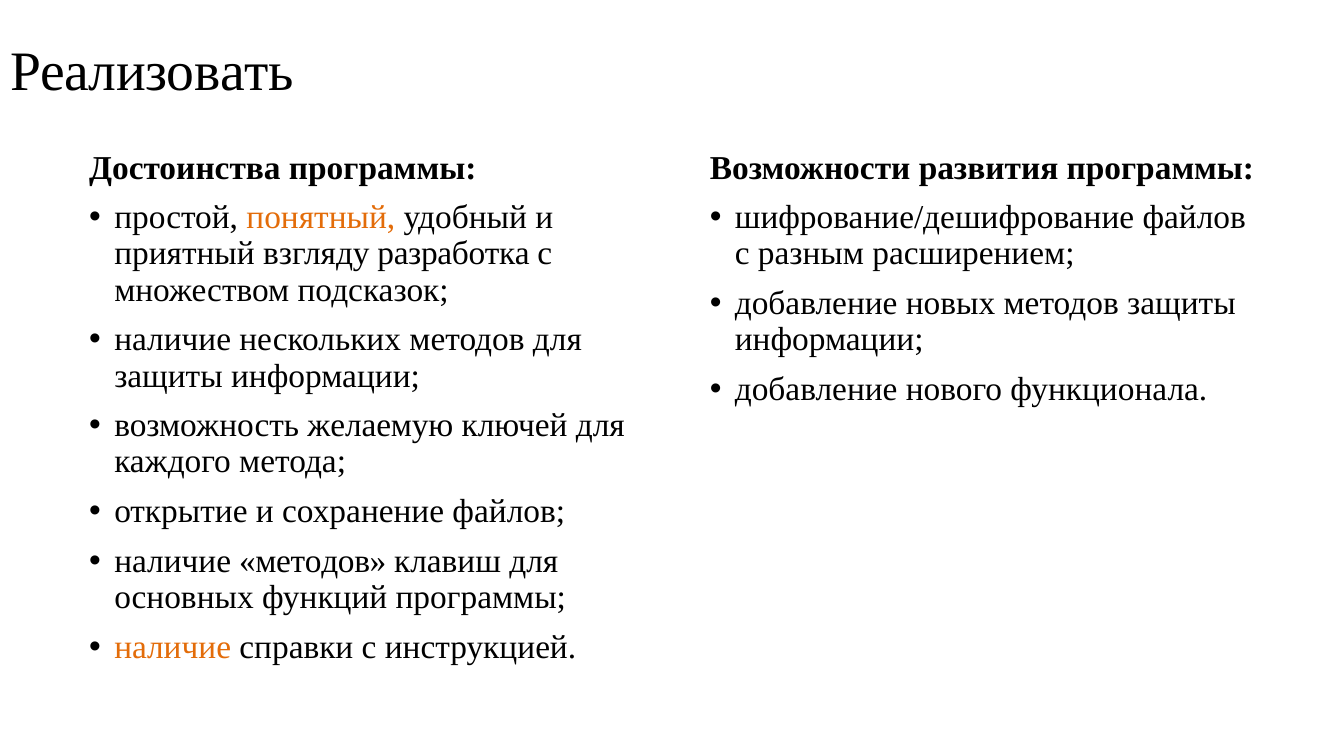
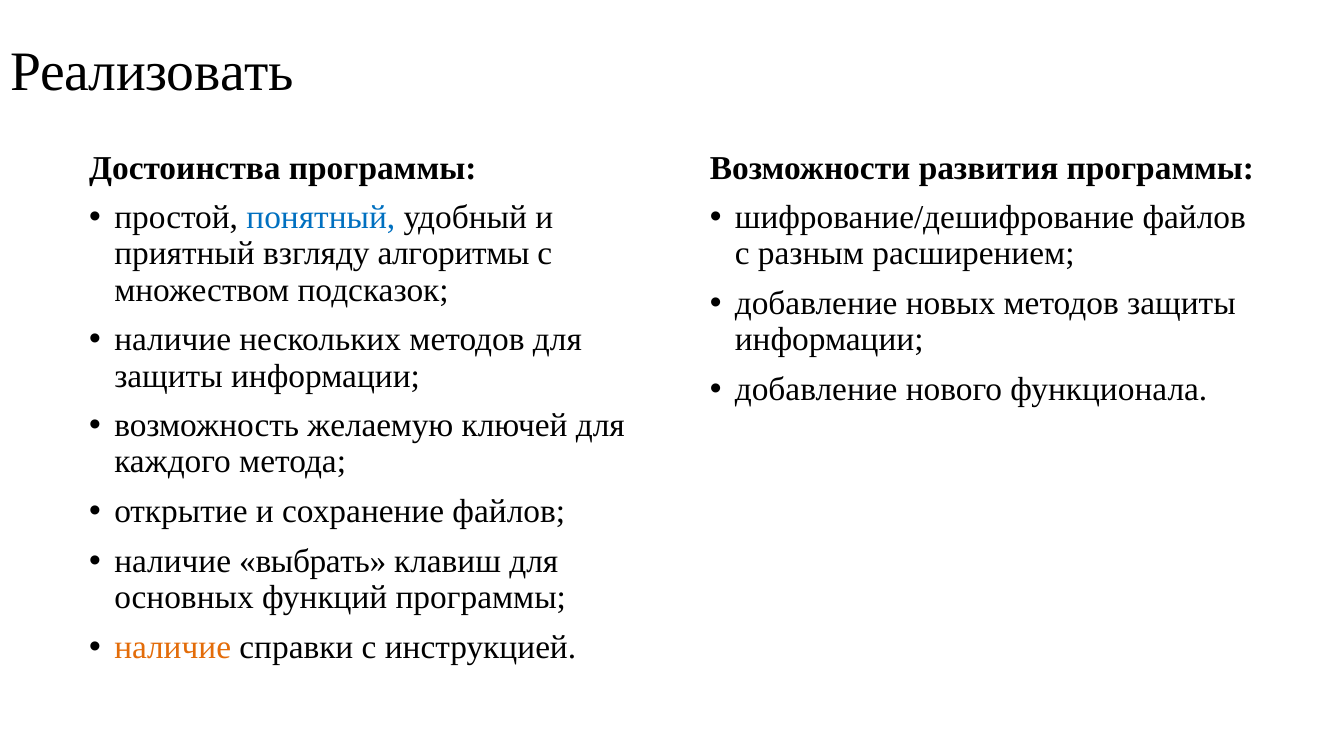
понятный colour: orange -> blue
разработка: разработка -> алгоритмы
наличие методов: методов -> выбрать
